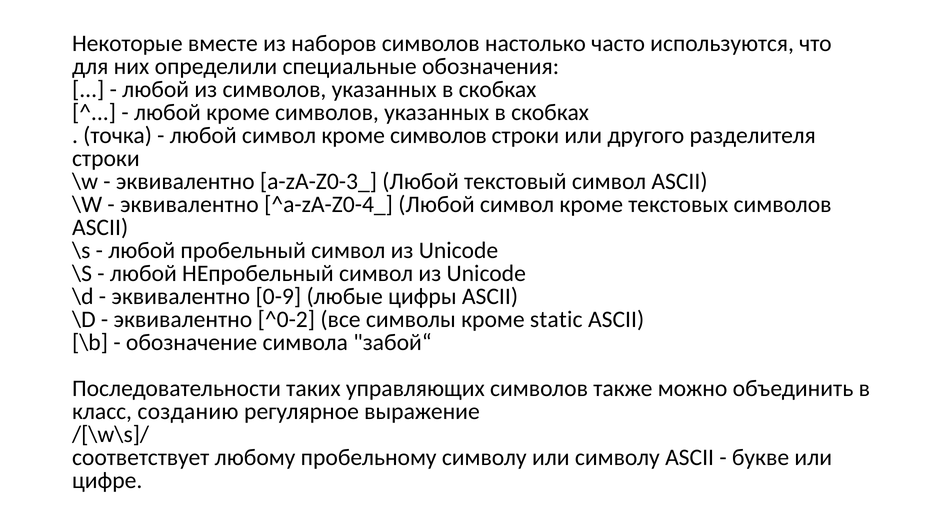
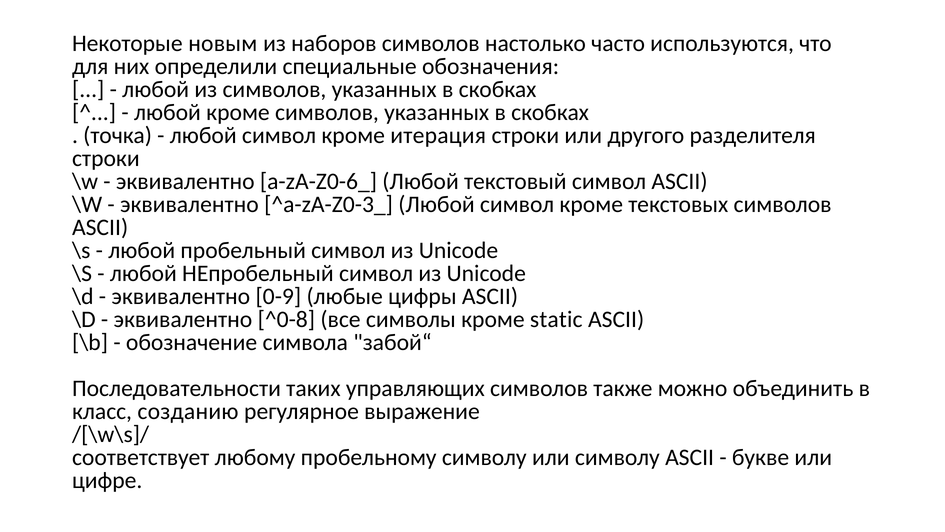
вместе: вместе -> новым
символ кроме символов: символов -> итерация
a-zA-Z0-3_: a-zA-Z0-3_ -> a-zA-Z0-6_
^a-zA-Z0-4_: ^a-zA-Z0-4_ -> ^a-zA-Z0-3_
^0-2: ^0-2 -> ^0-8
